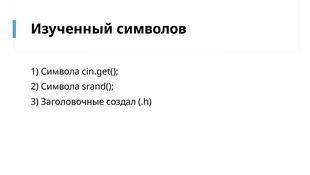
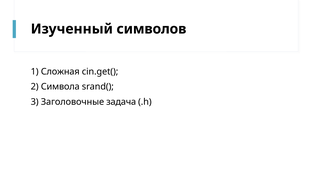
1 Символа: Символа -> Сложная
создал: создал -> задача
